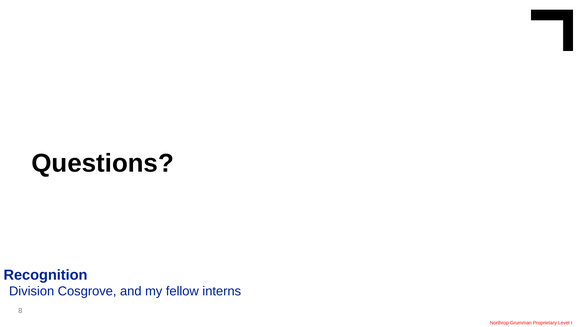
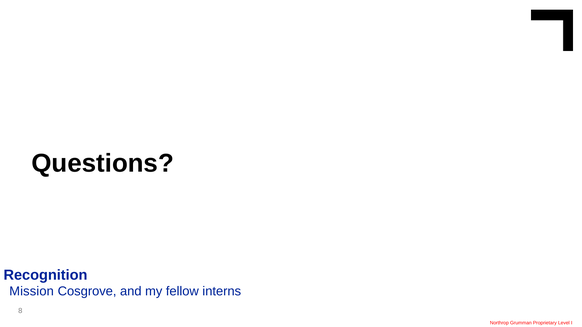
Division: Division -> Mission
